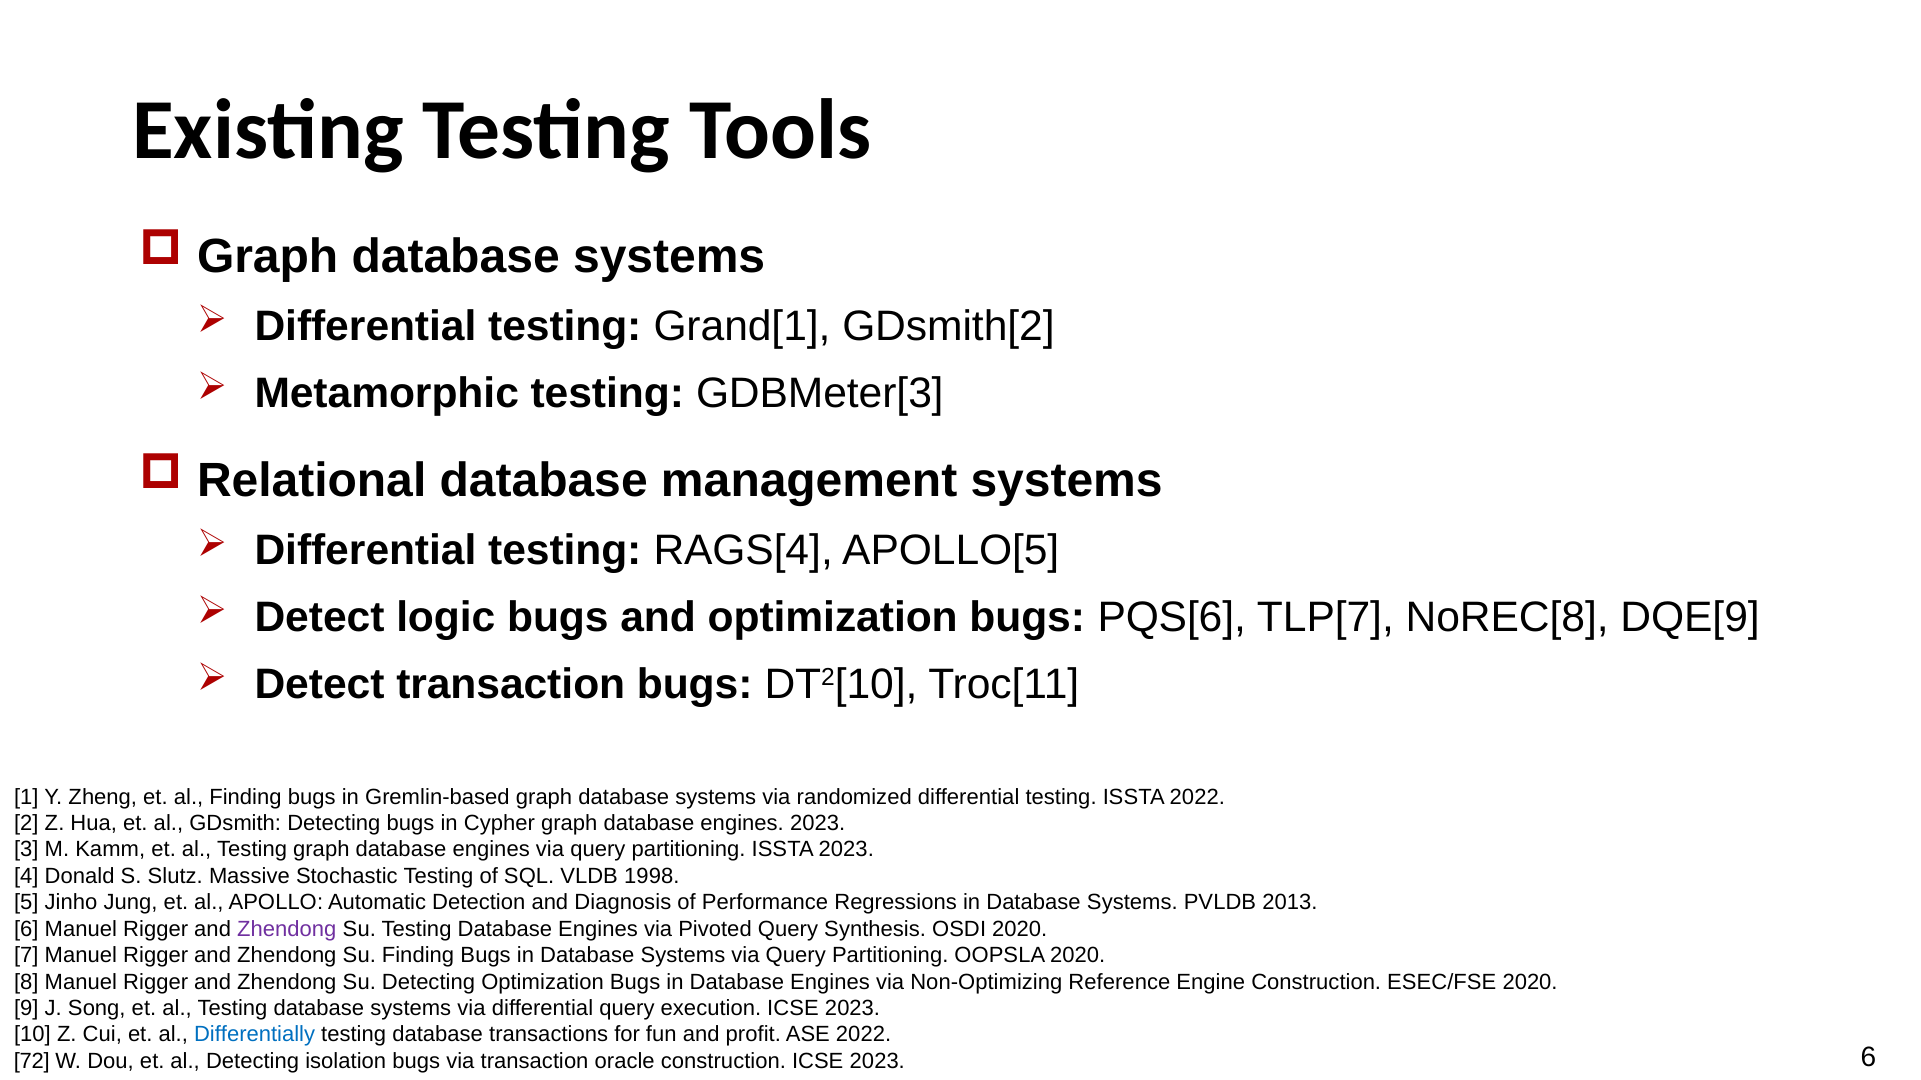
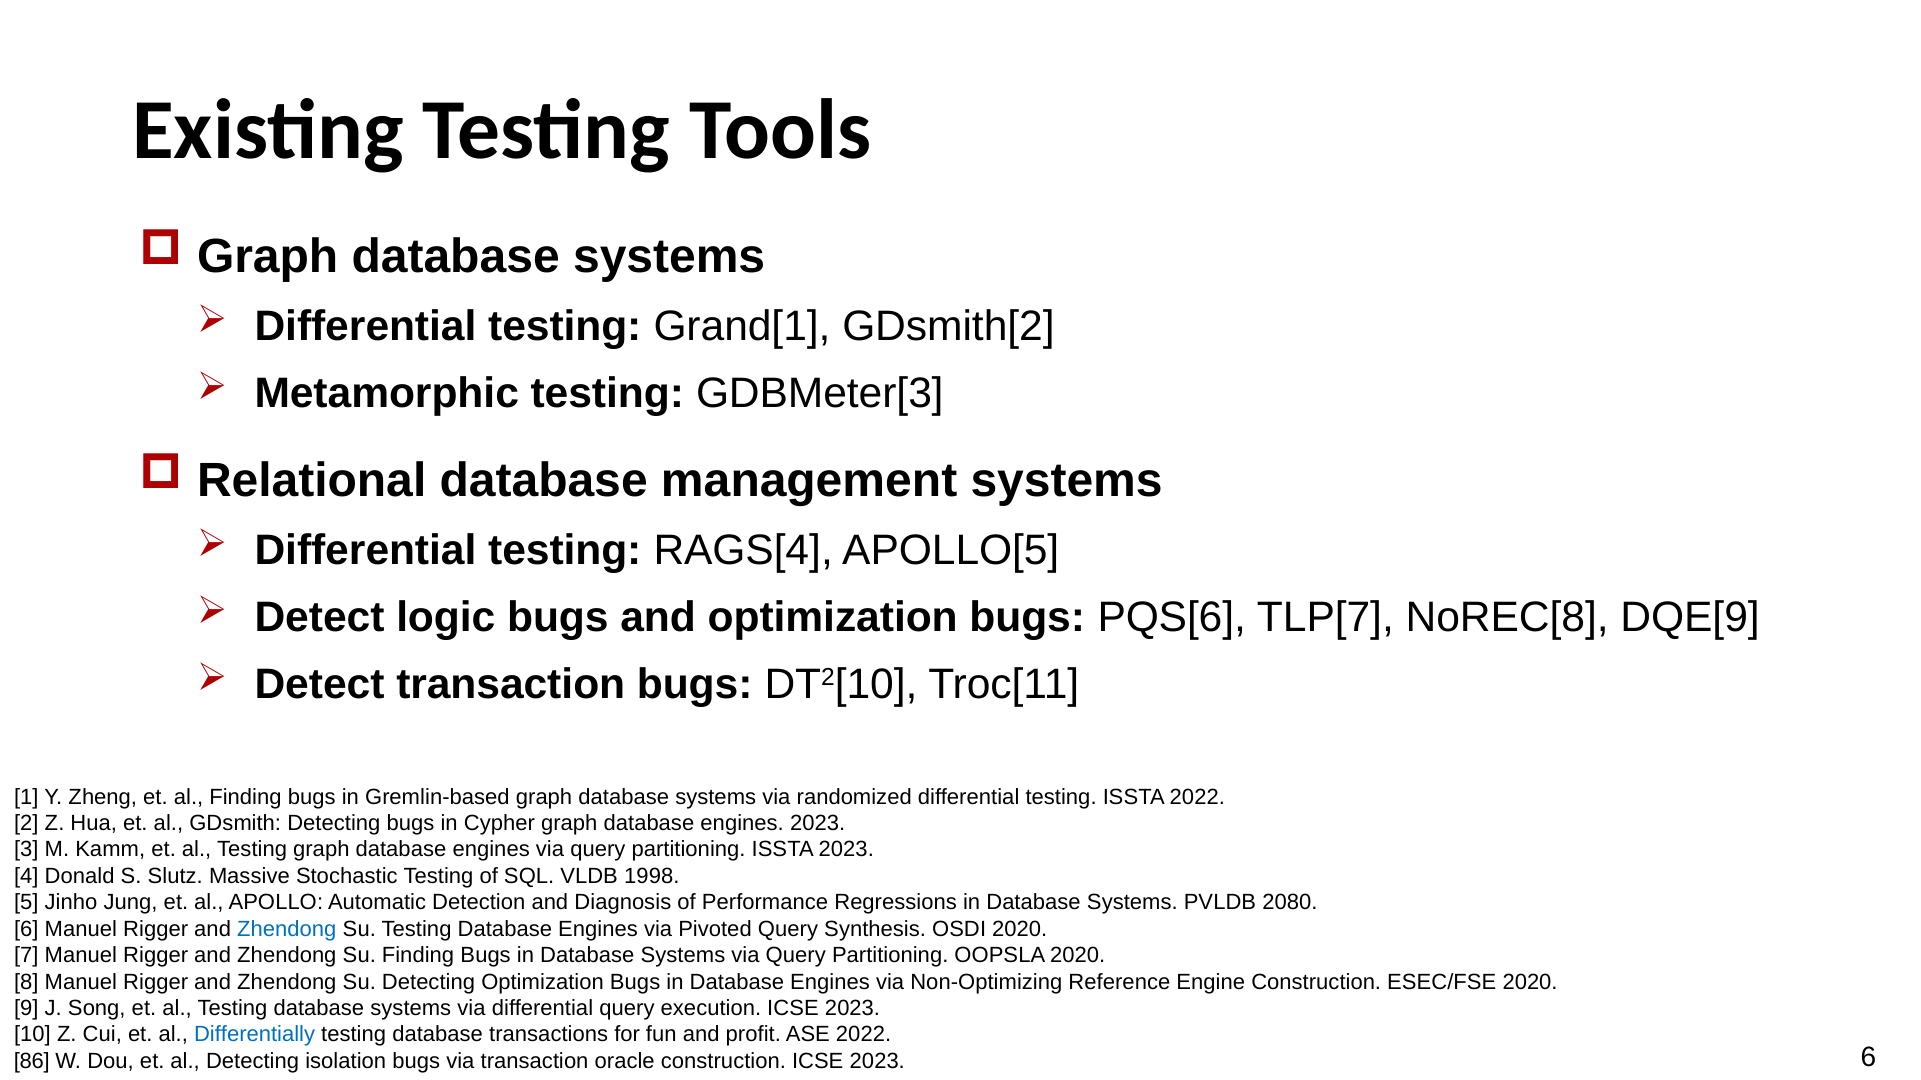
2013: 2013 -> 2080
Zhendong at (287, 929) colour: purple -> blue
72: 72 -> 86
